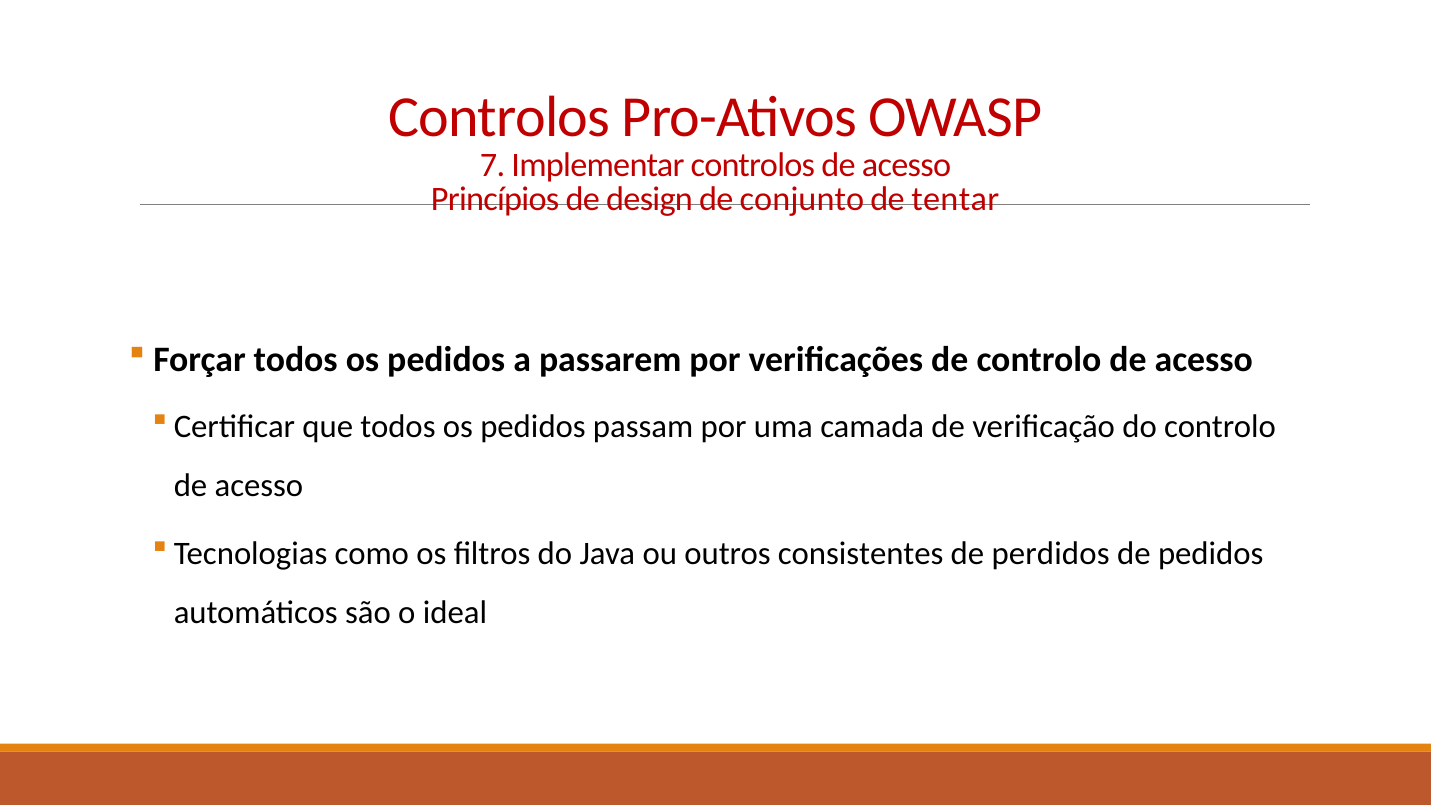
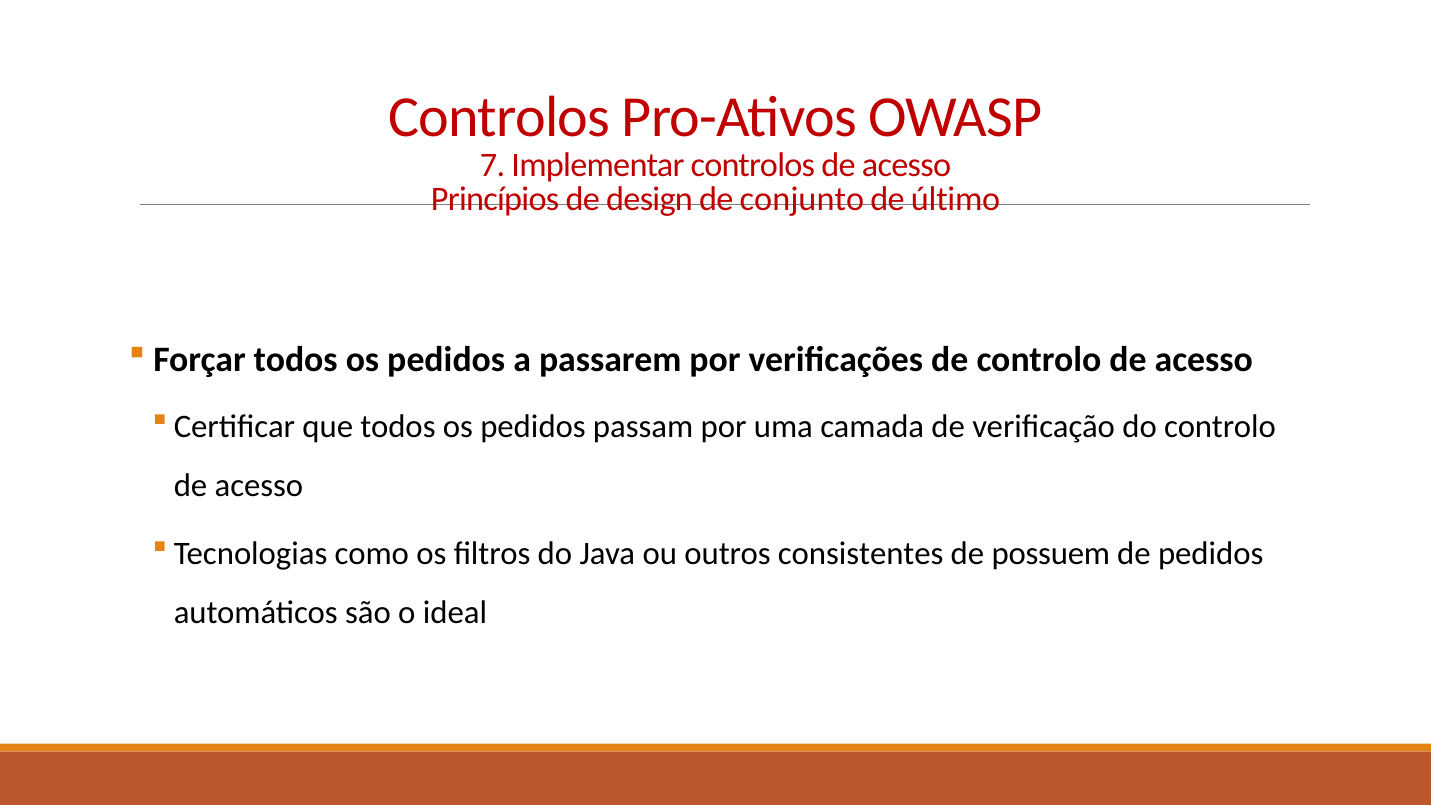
tentar: tentar -> último
perdidos: perdidos -> possuem
